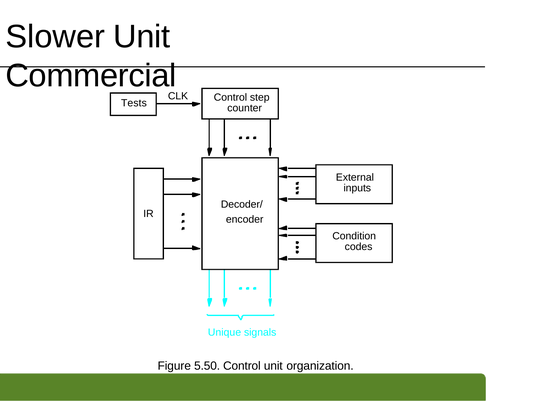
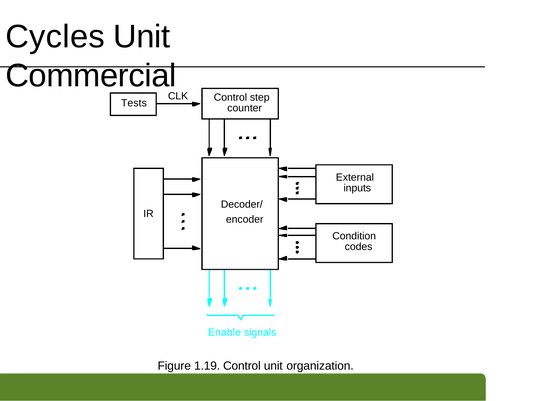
Slower: Slower -> Cycles
Unique: Unique -> Enable
5.50: 5.50 -> 1.19
